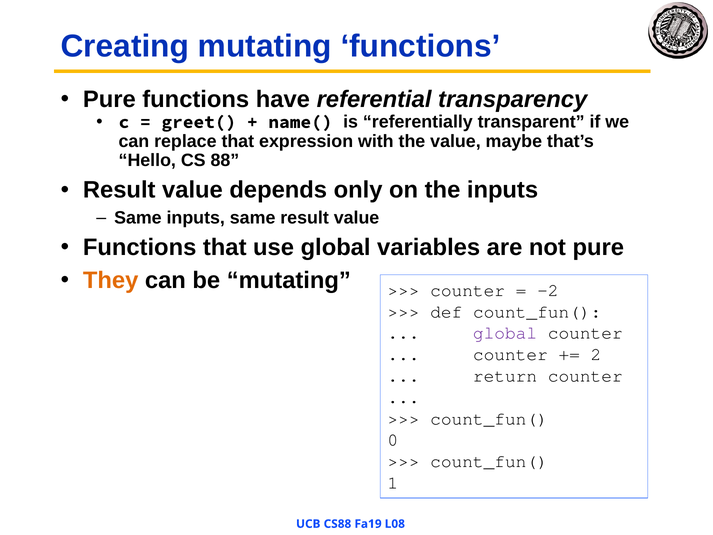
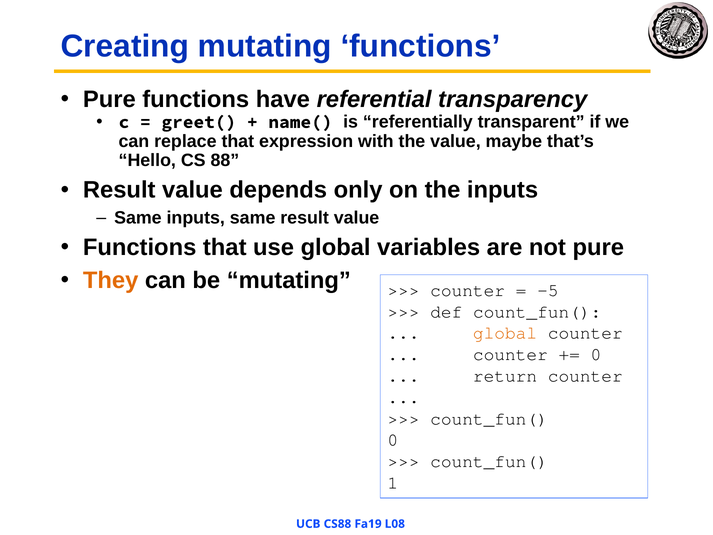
-2: -2 -> -5
global at (505, 333) colour: purple -> orange
2 at (596, 354): 2 -> 0
